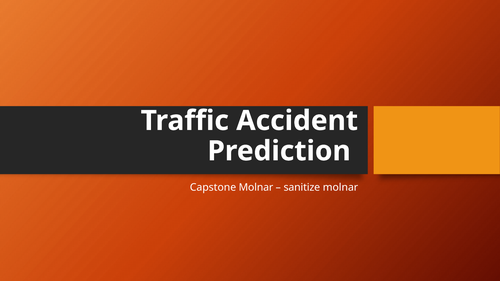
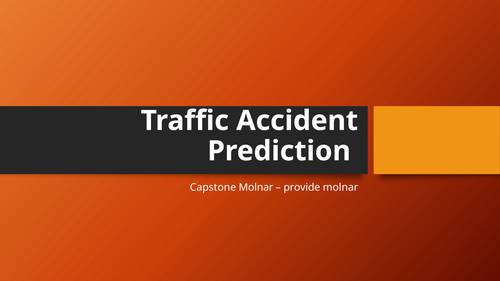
sanitize: sanitize -> provide
